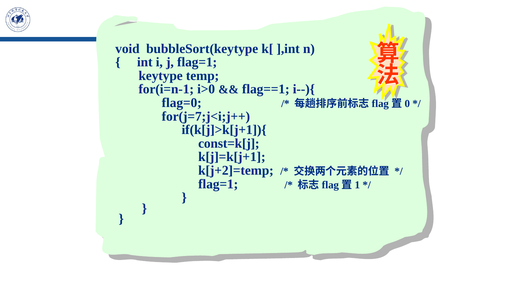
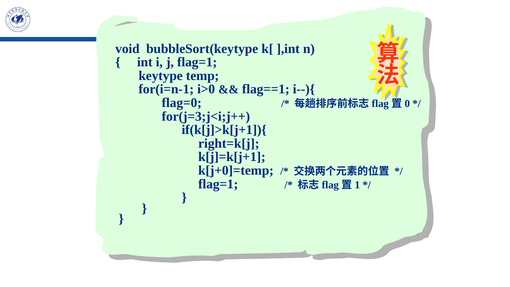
for(j=7;j<i;j++: for(j=7;j<i;j++ -> for(j=3;j<i;j++
const=k[j: const=k[j -> right=k[j
k[j+2]=temp: k[j+2]=temp -> k[j+0]=temp
